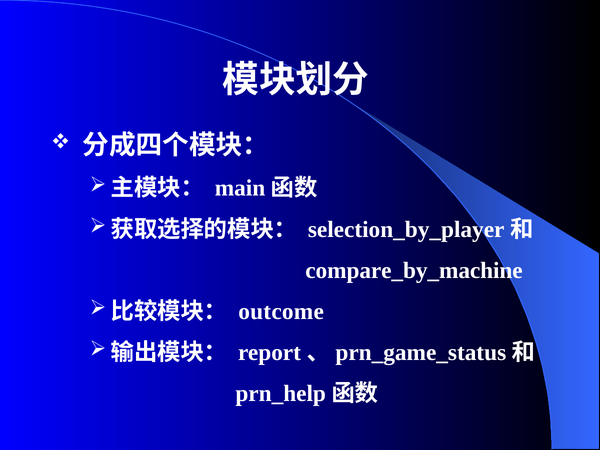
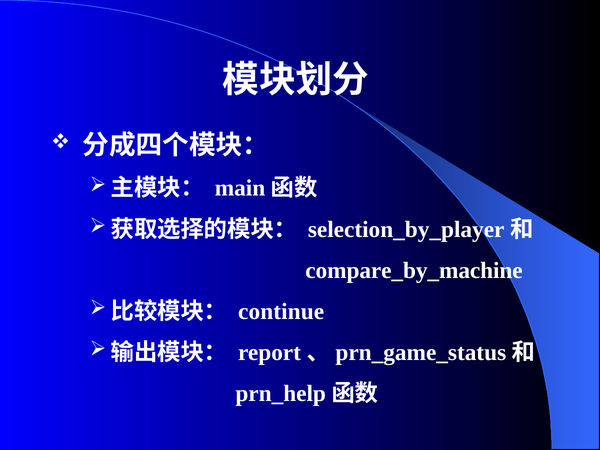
outcome: outcome -> continue
